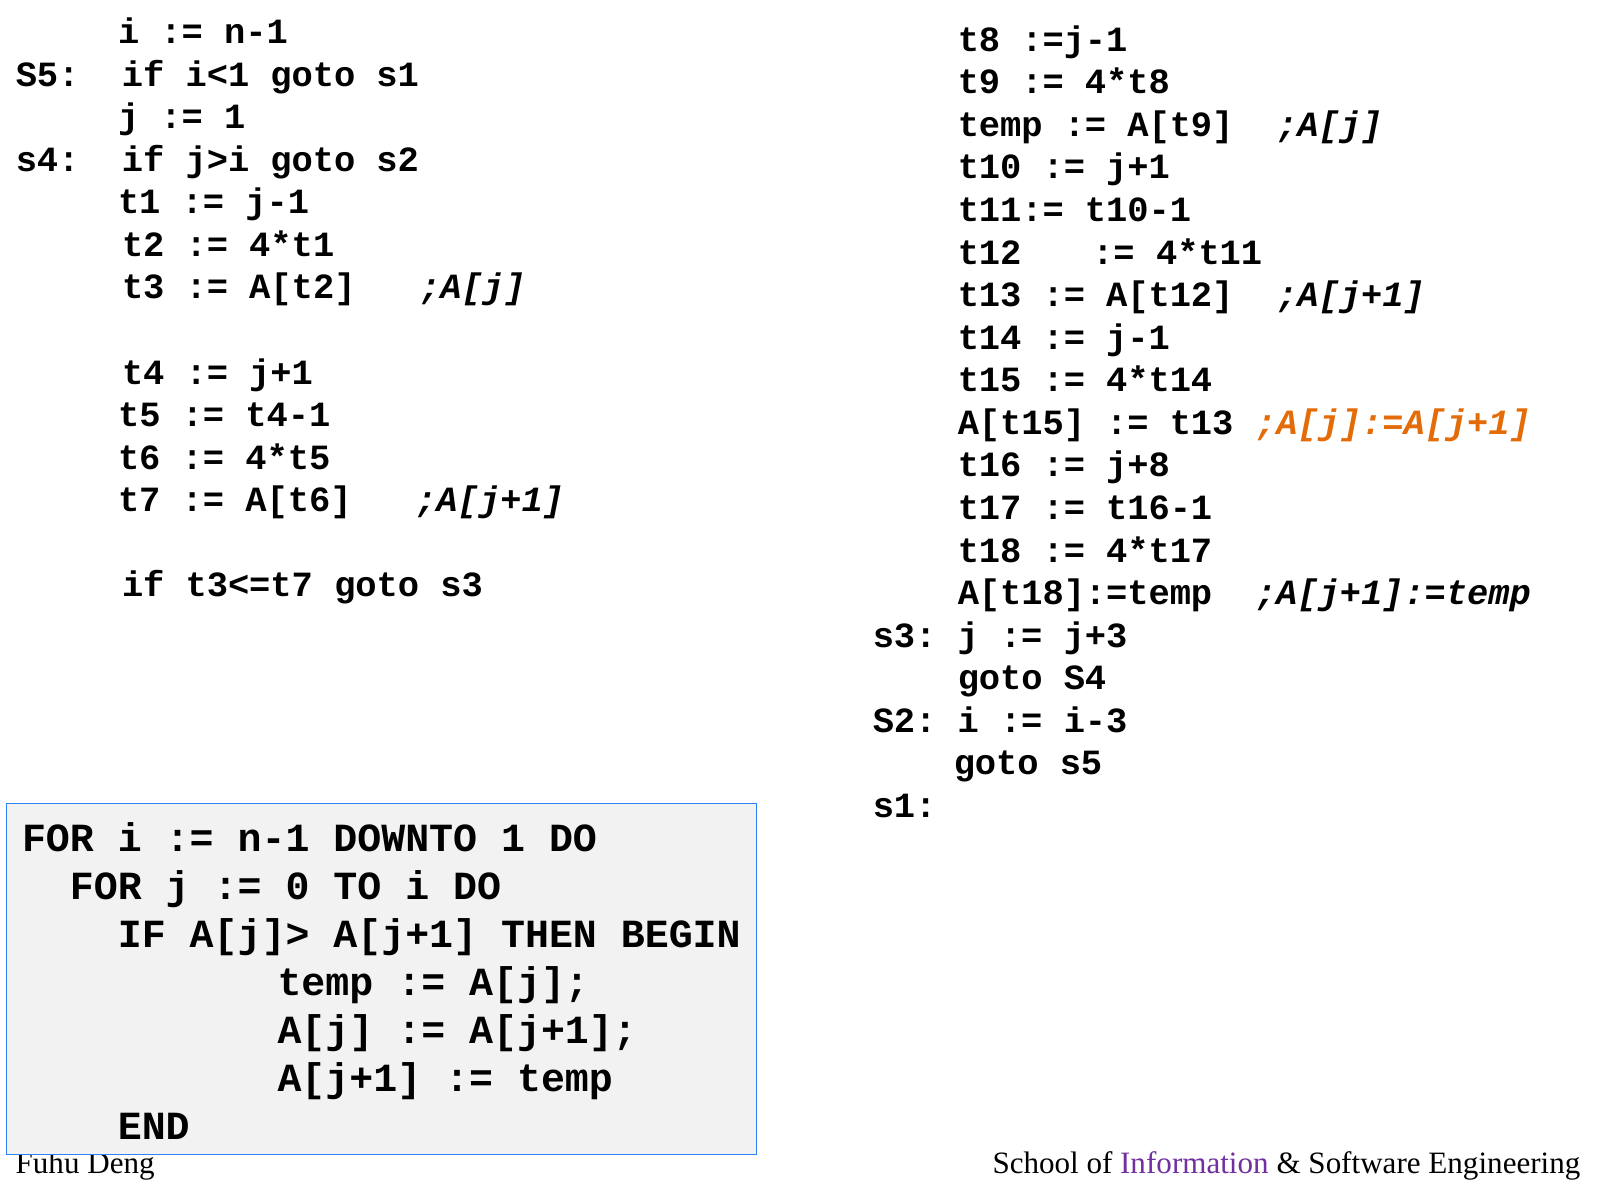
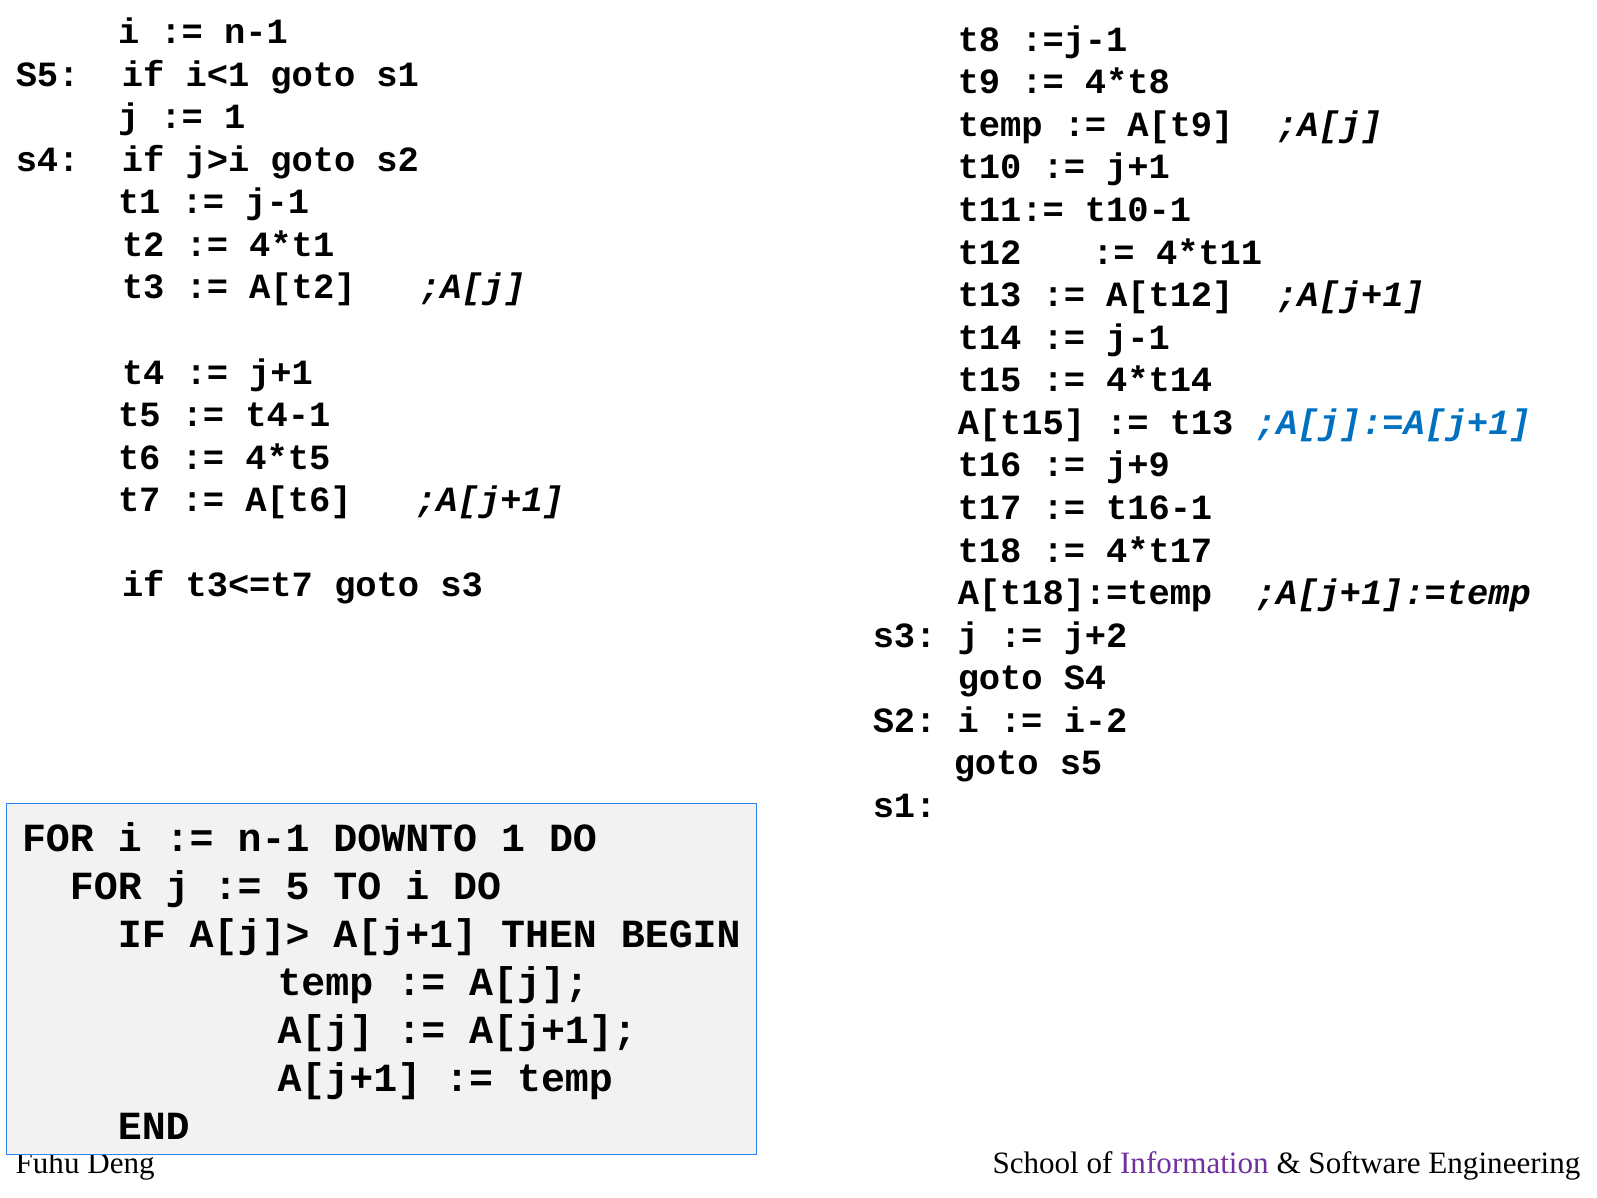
;A[j]:=A[j+1 colour: orange -> blue
j+8: j+8 -> j+9
j+3: j+3 -> j+2
i-3: i-3 -> i-2
0: 0 -> 5
